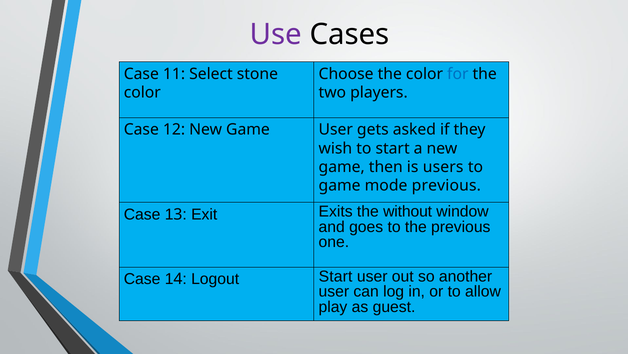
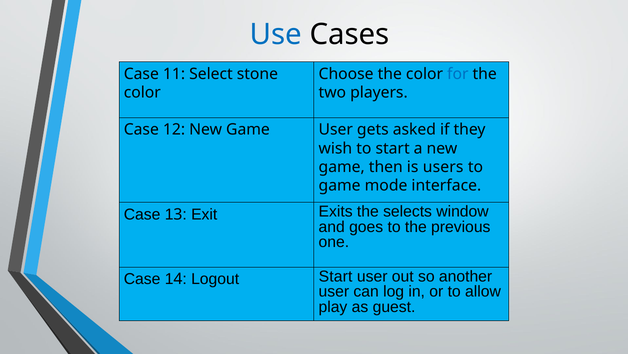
Use colour: purple -> blue
mode previous: previous -> interface
without: without -> selects
